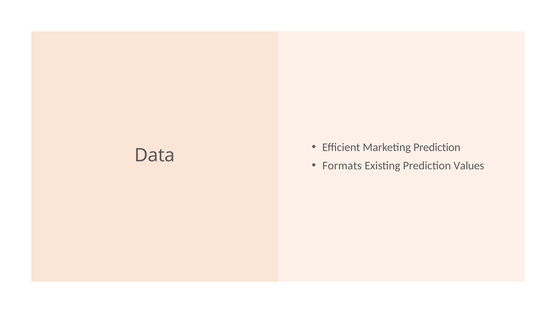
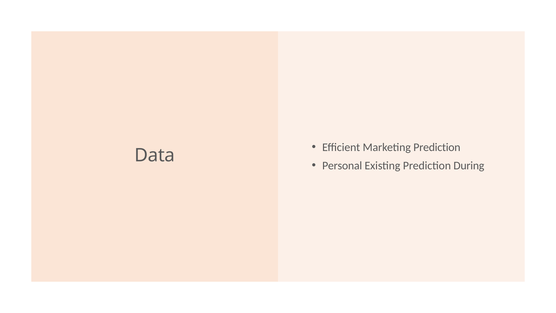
Formats: Formats -> Personal
Values: Values -> During
